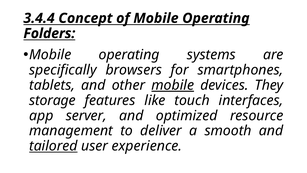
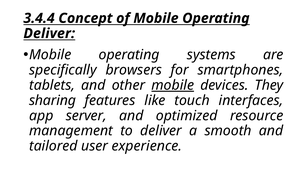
Folders at (49, 33): Folders -> Deliver
storage: storage -> sharing
tailored underline: present -> none
